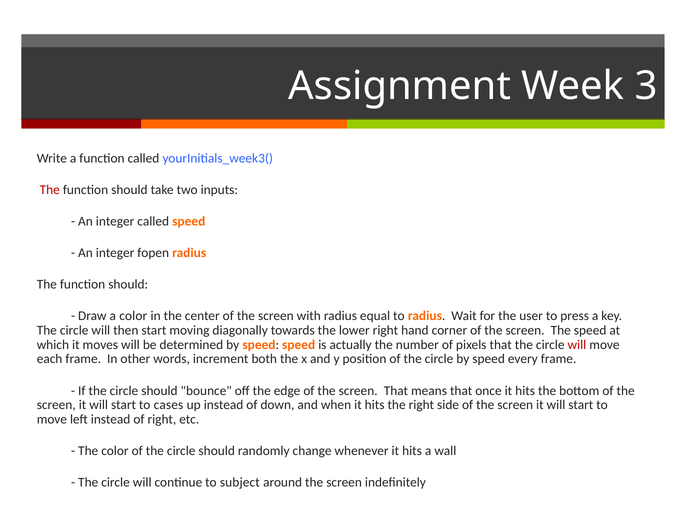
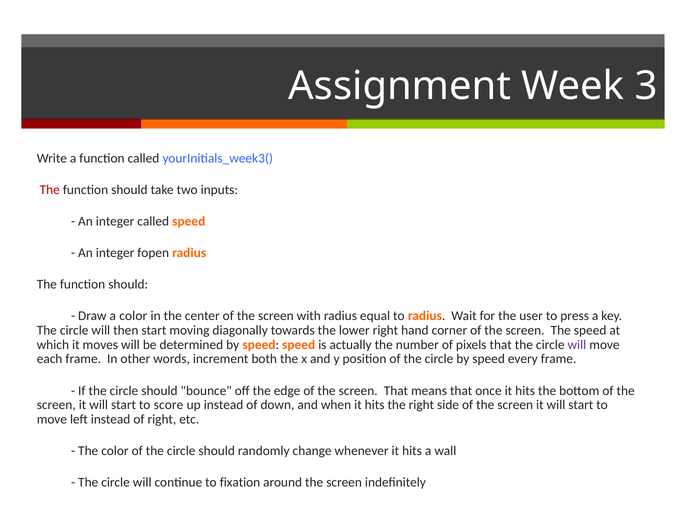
will at (577, 345) colour: red -> purple
cases: cases -> score
subject: subject -> fixation
